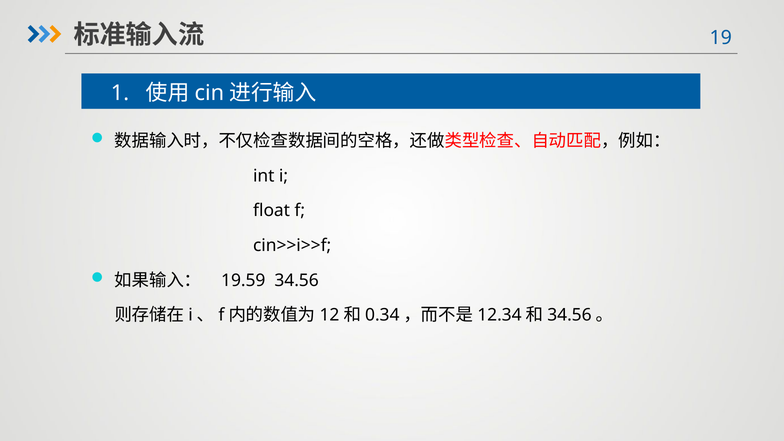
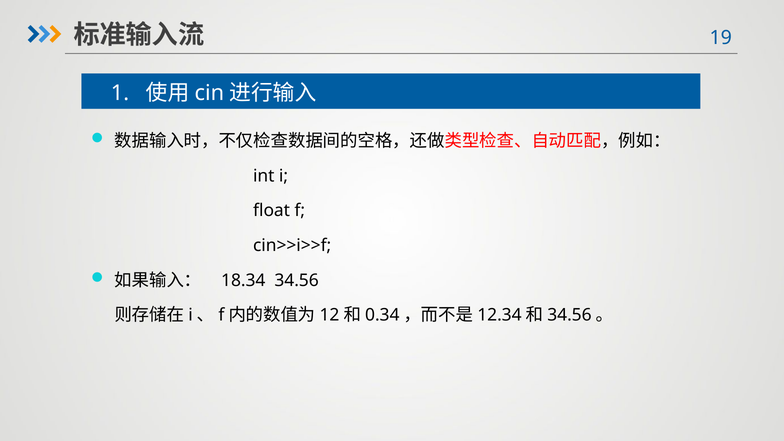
19.59: 19.59 -> 18.34
